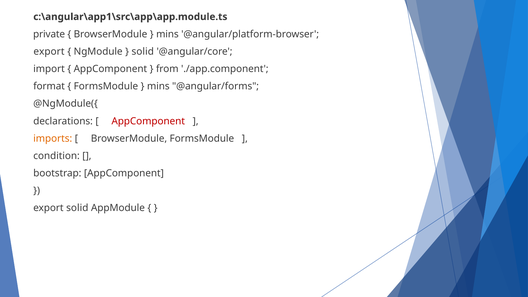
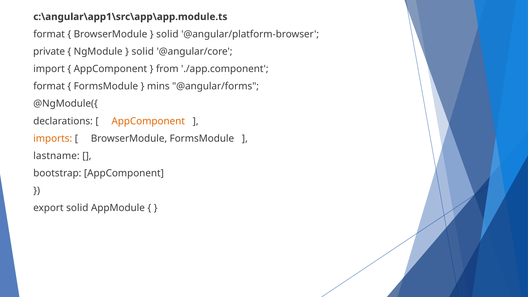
private at (49, 34): private -> format
mins at (167, 34): mins -> solid
export at (49, 52): export -> private
AppComponent at (148, 121) colour: red -> orange
condition: condition -> lastname
